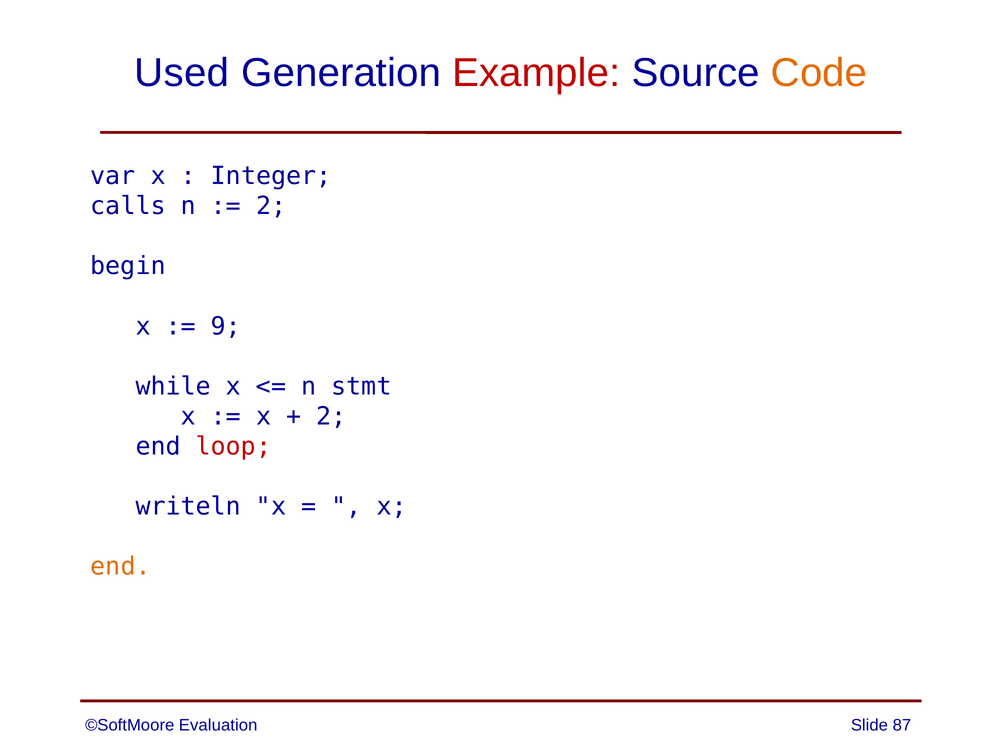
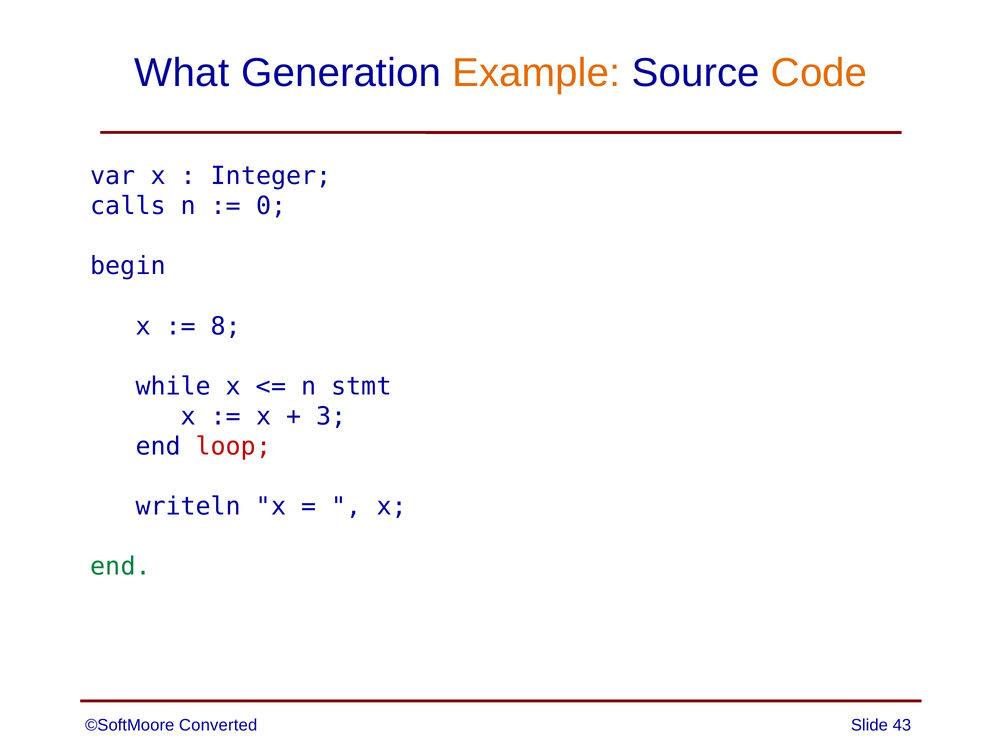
Used: Used -> What
Example colour: red -> orange
2 at (271, 206): 2 -> 0
9: 9 -> 8
2 at (331, 417): 2 -> 3
end at (121, 567) colour: orange -> green
Evaluation: Evaluation -> Converted
87: 87 -> 43
